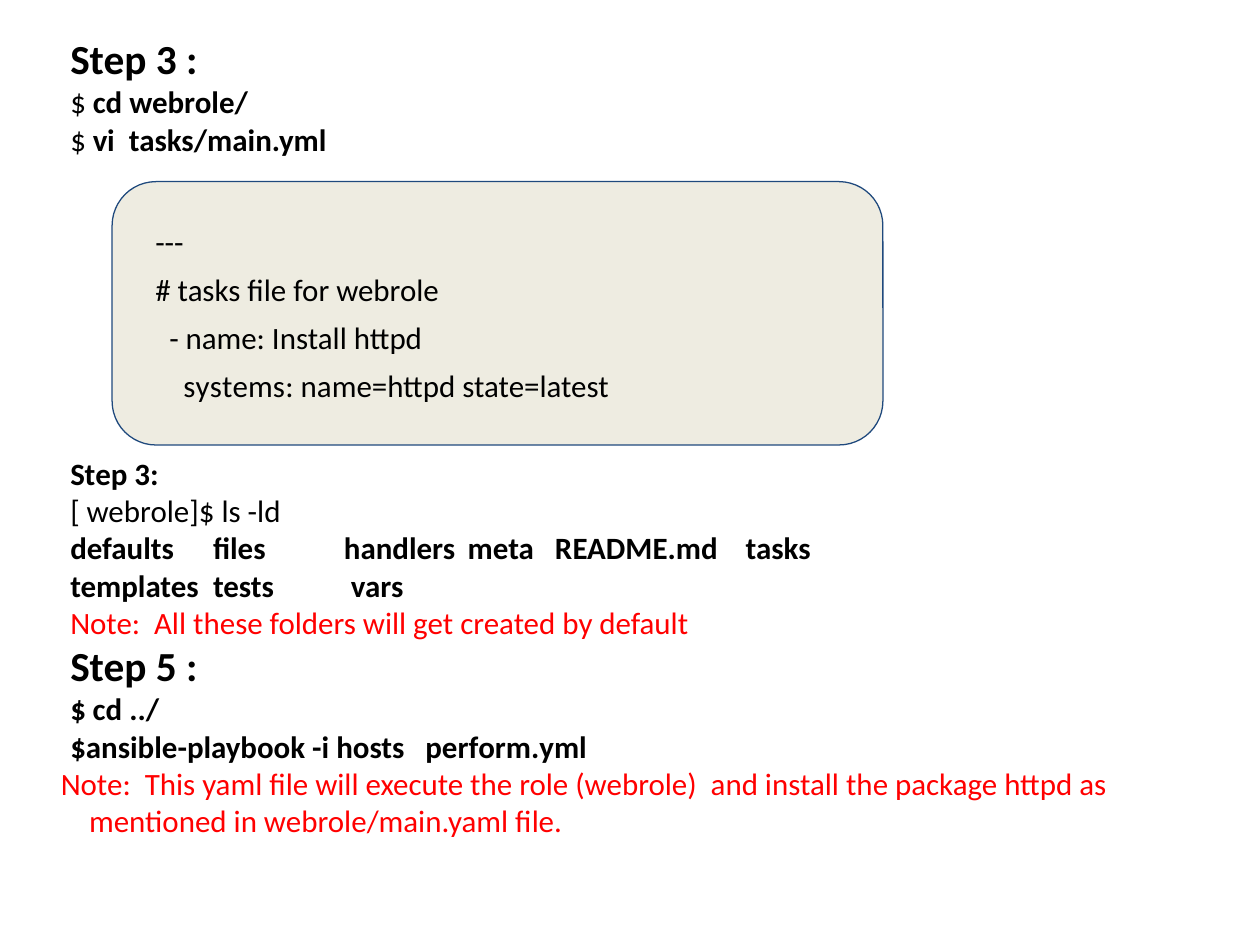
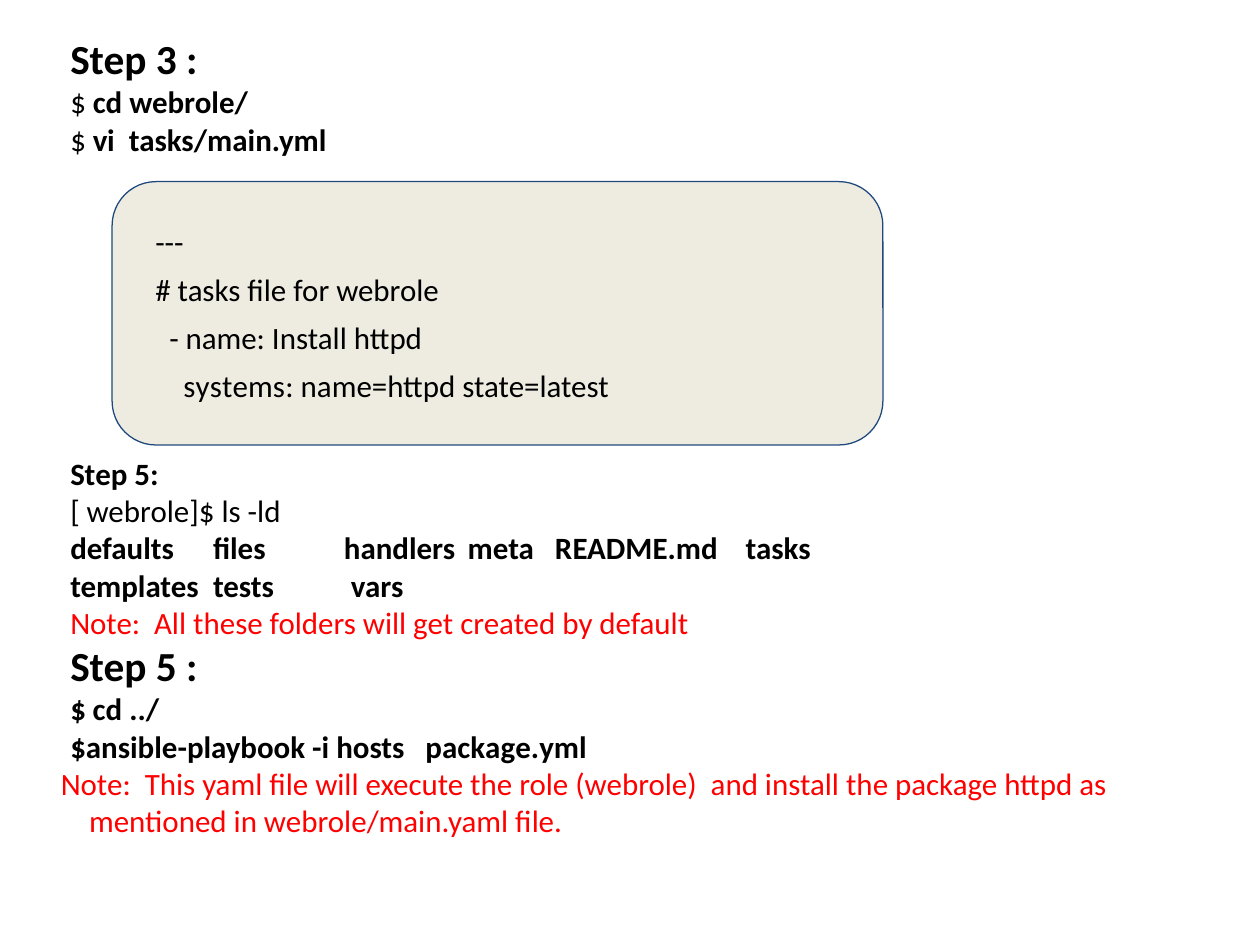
3 at (146, 475): 3 -> 5
perform.yml: perform.yml -> package.yml
